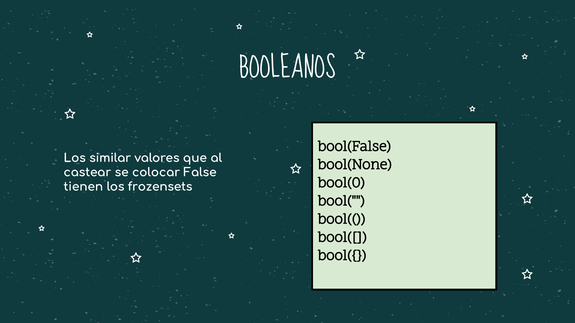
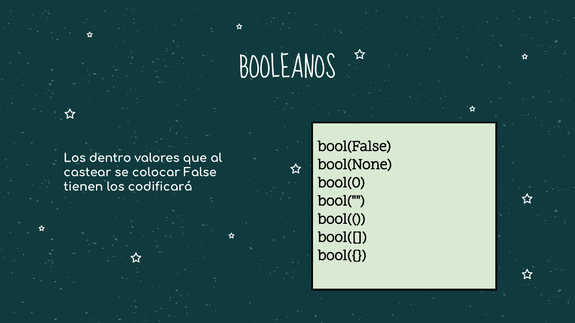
similar: similar -> dentro
frozensets: frozensets -> codificará
